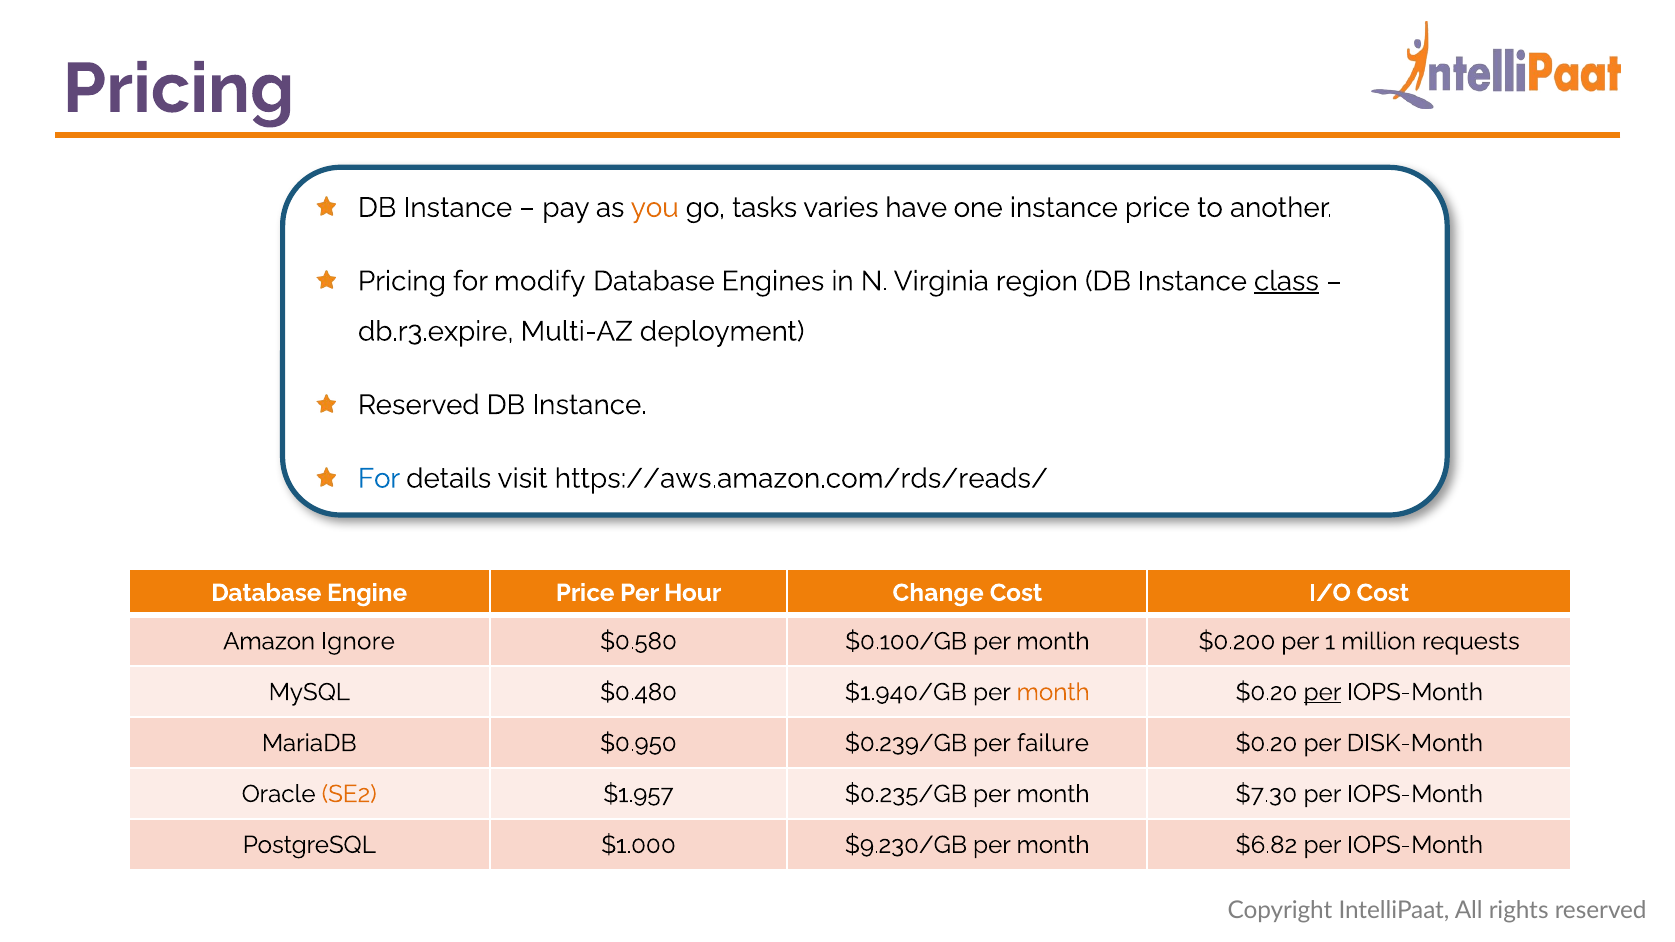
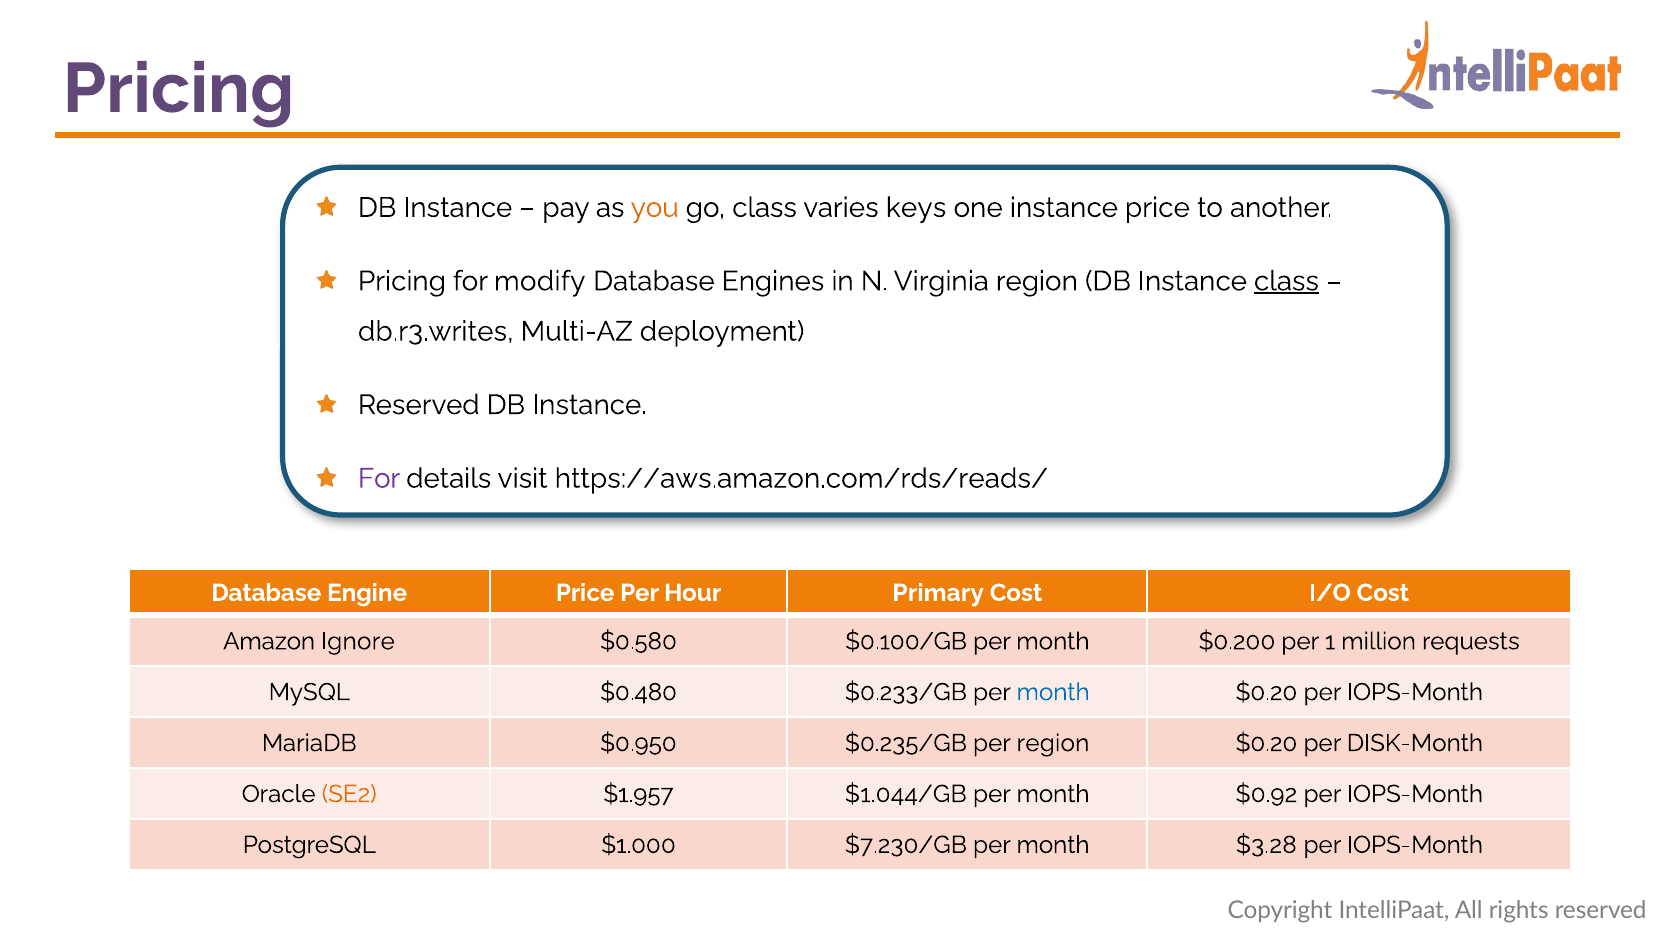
go tasks: tasks -> class
have: have -> keys
db.r3.expire: db.r3.expire -> db.r3.writes
For at (379, 479) colour: blue -> purple
Change: Change -> Primary
$1.940/GB: $1.940/GB -> $0.233/GB
month at (1053, 692) colour: orange -> blue
per at (1322, 692) underline: present -> none
$0.239/GB: $0.239/GB -> $0.235/GB
per failure: failure -> region
$0.235/GB: $0.235/GB -> $1.044/GB
$7.30: $7.30 -> $0.92
$9.230/GB: $9.230/GB -> $7.230/GB
$6.82: $6.82 -> $3.28
